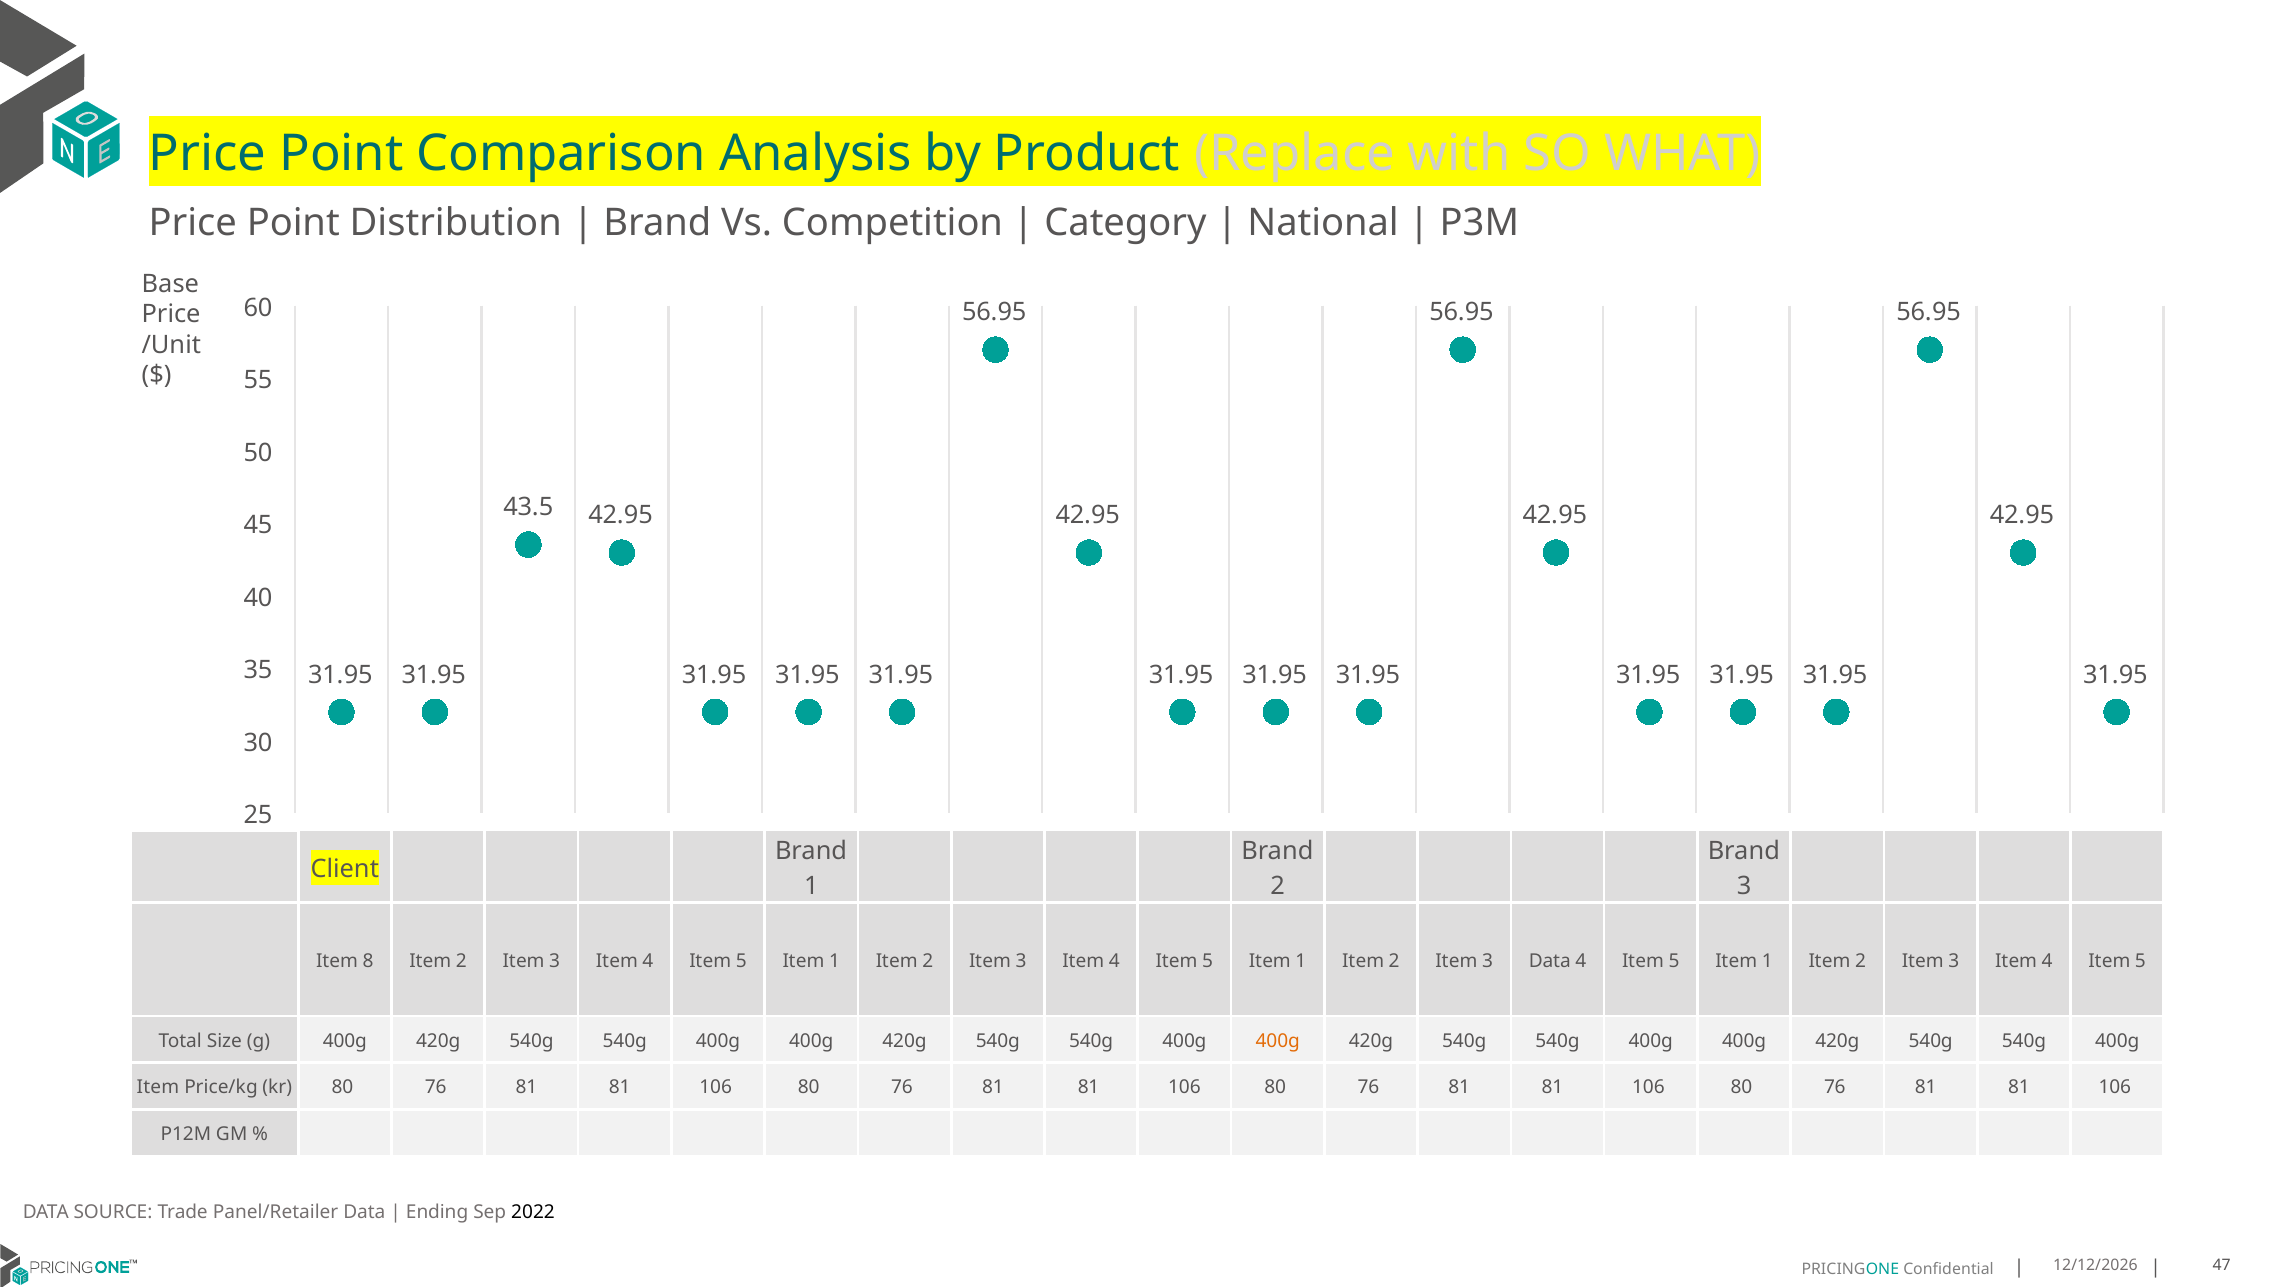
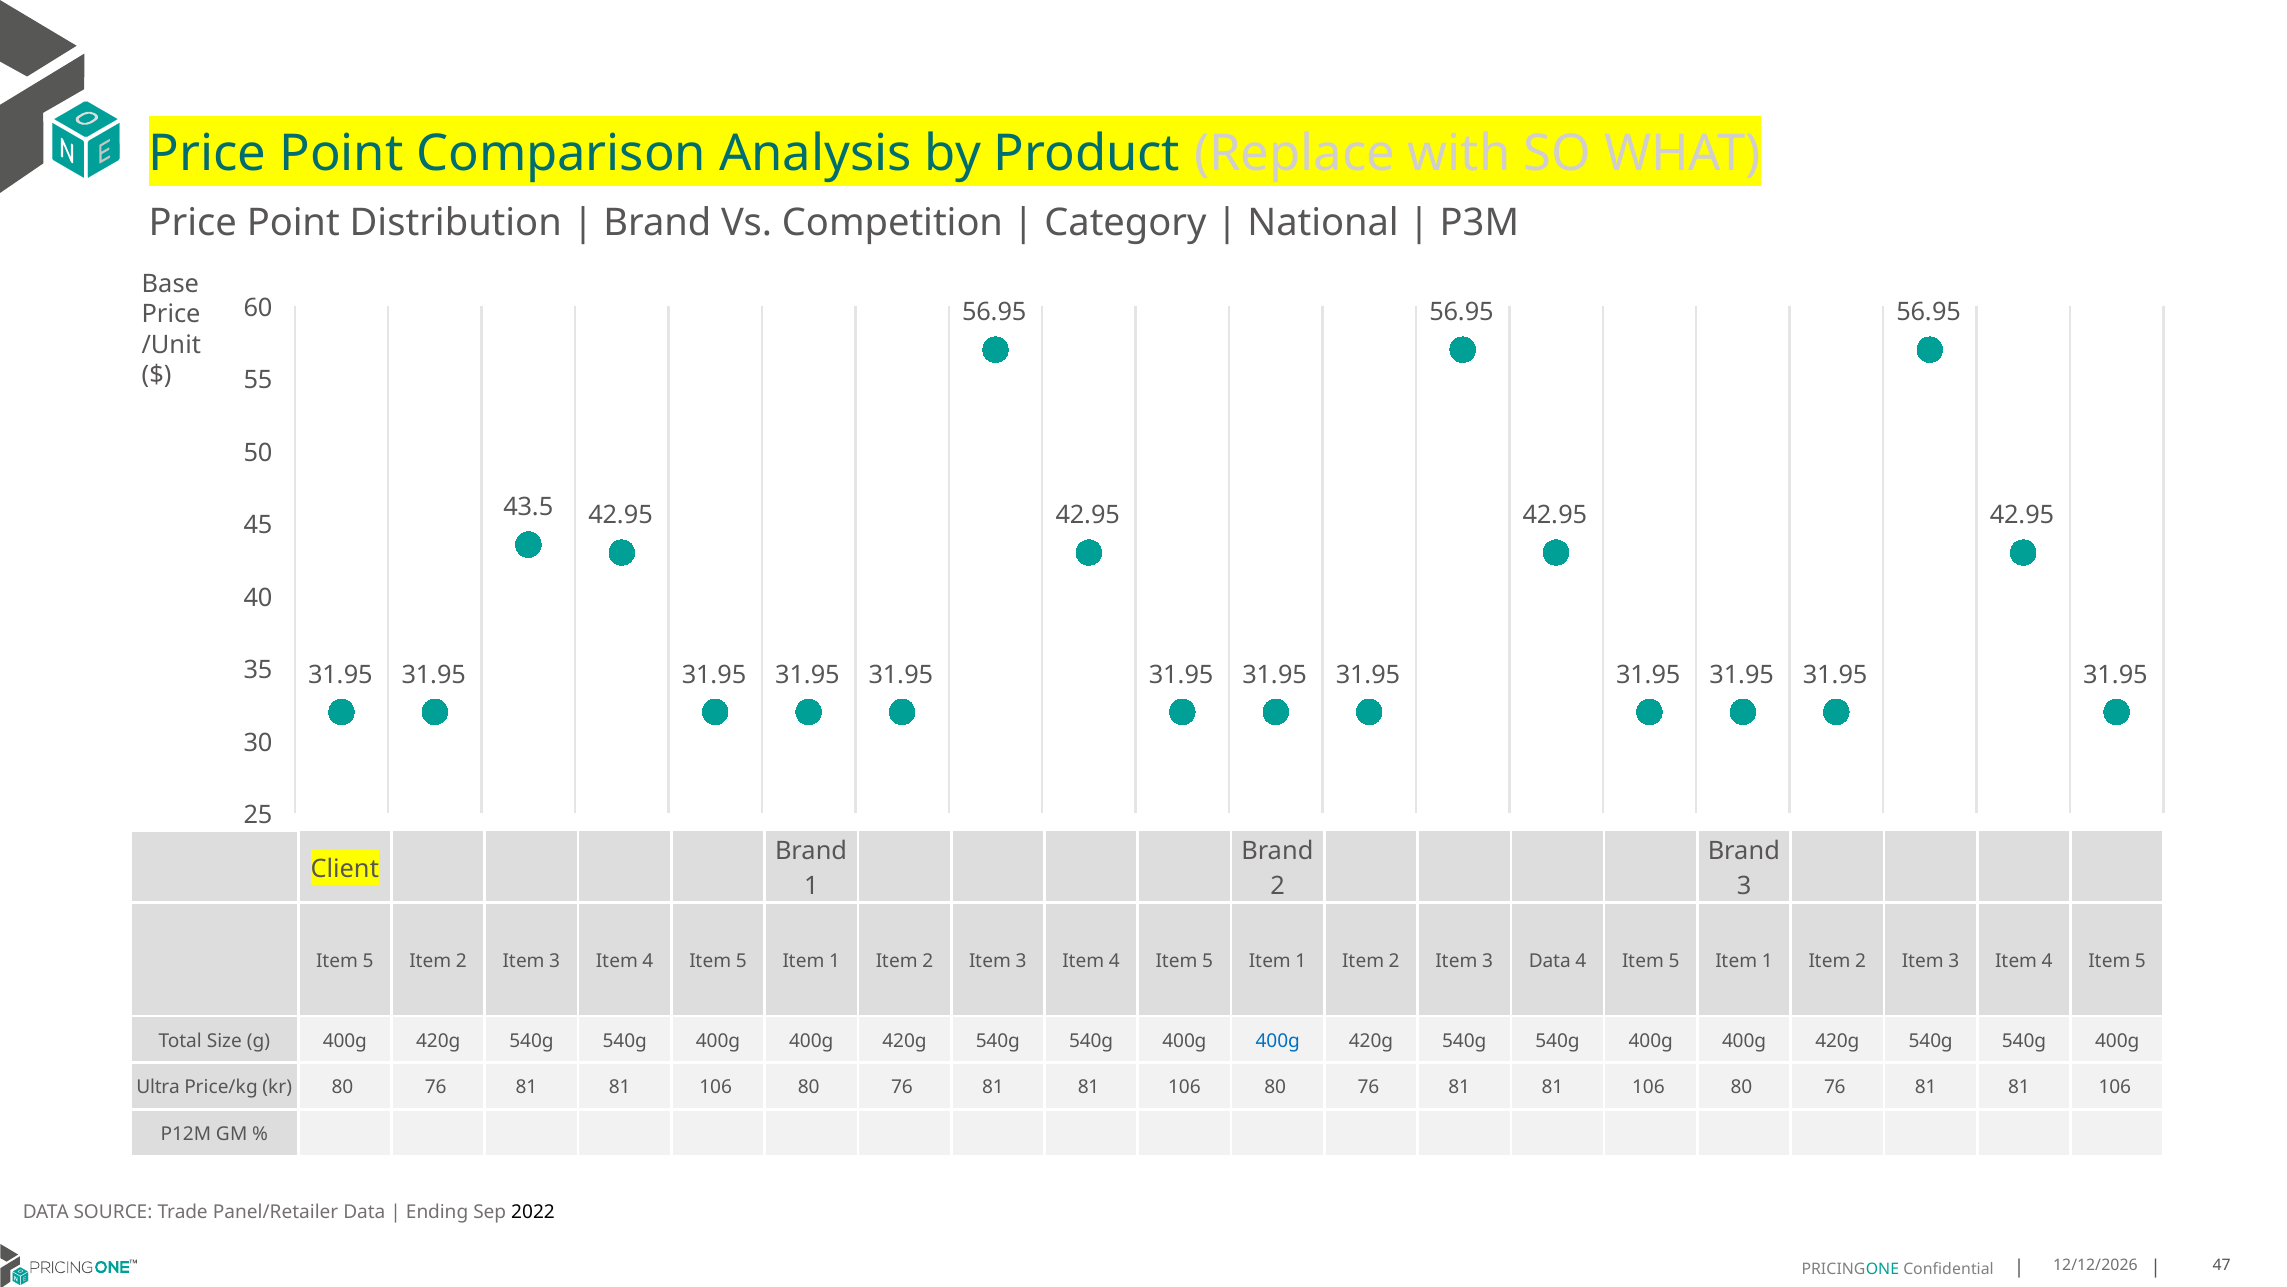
8 at (368, 960): 8 -> 5
400g at (1278, 1040) colour: orange -> blue
Item at (158, 1087): Item -> Ultra
